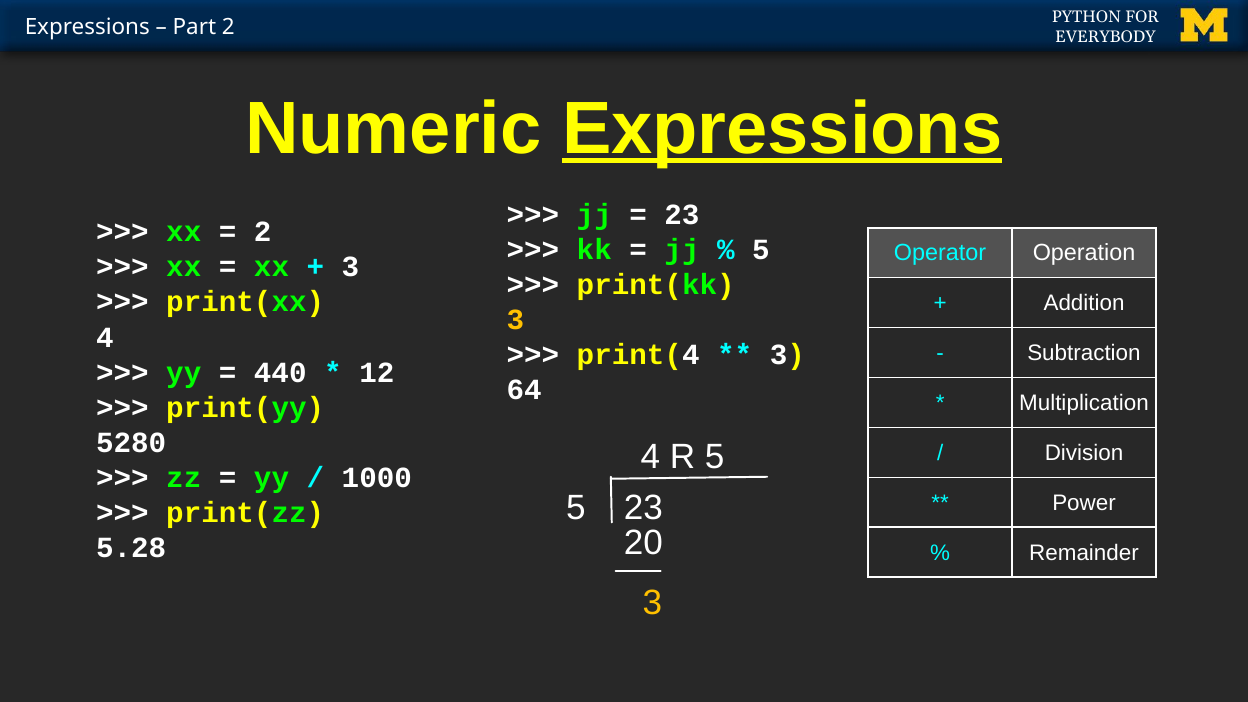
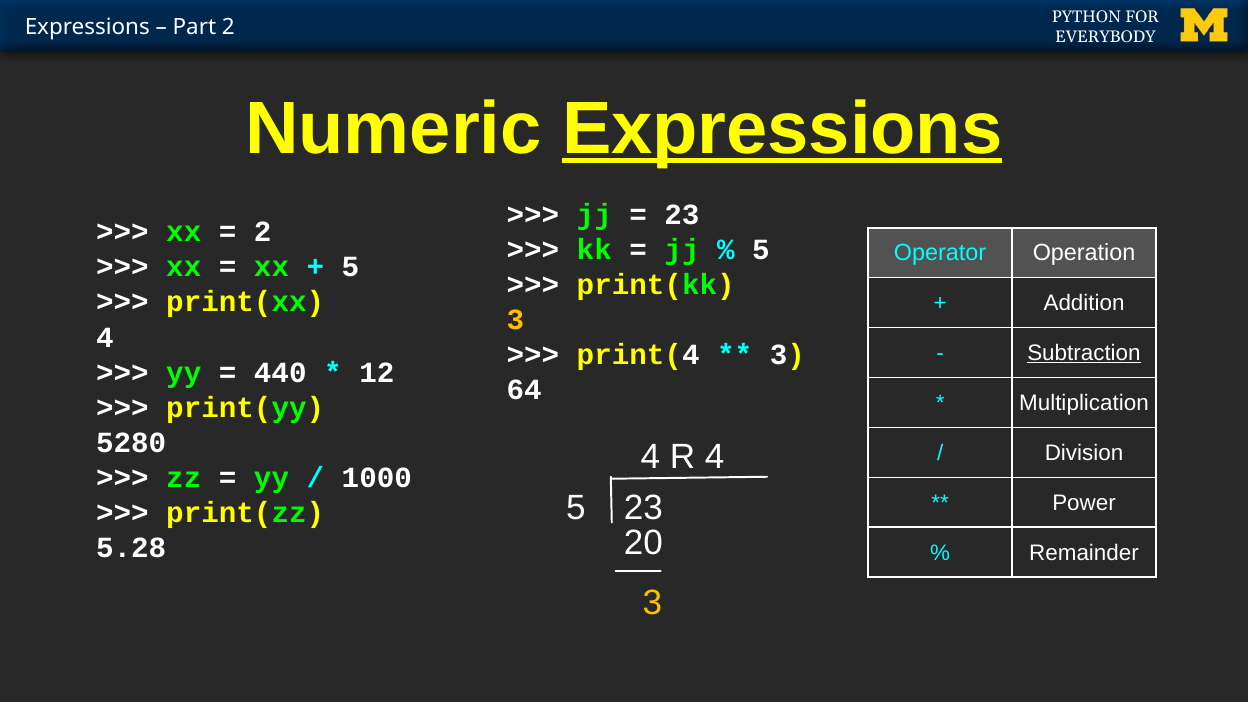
3 at (350, 267): 3 -> 5
Subtraction underline: none -> present
R 5: 5 -> 4
